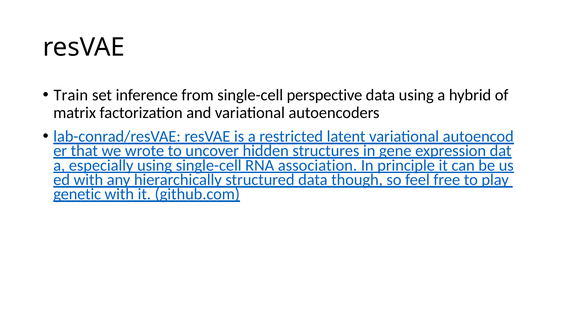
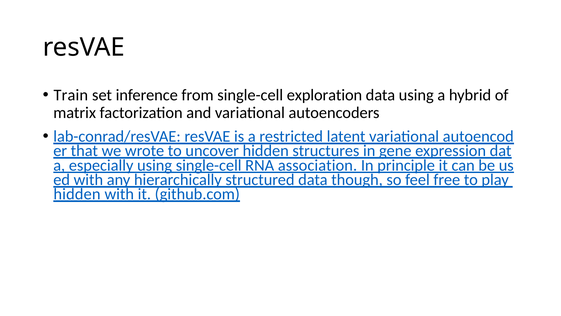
perspective: perspective -> exploration
genetic at (77, 194): genetic -> hidden
